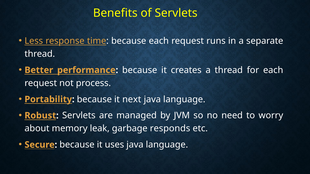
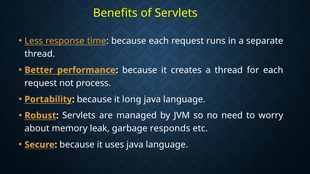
next: next -> long
